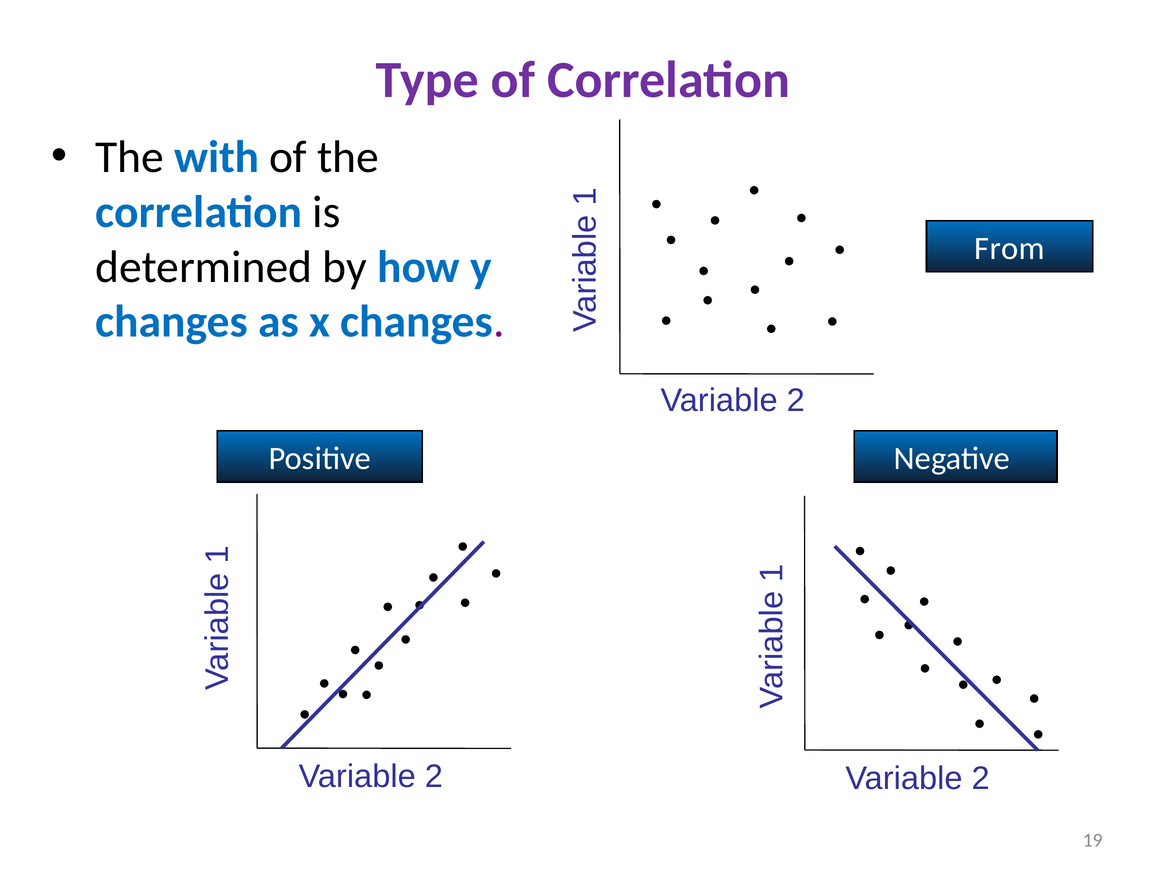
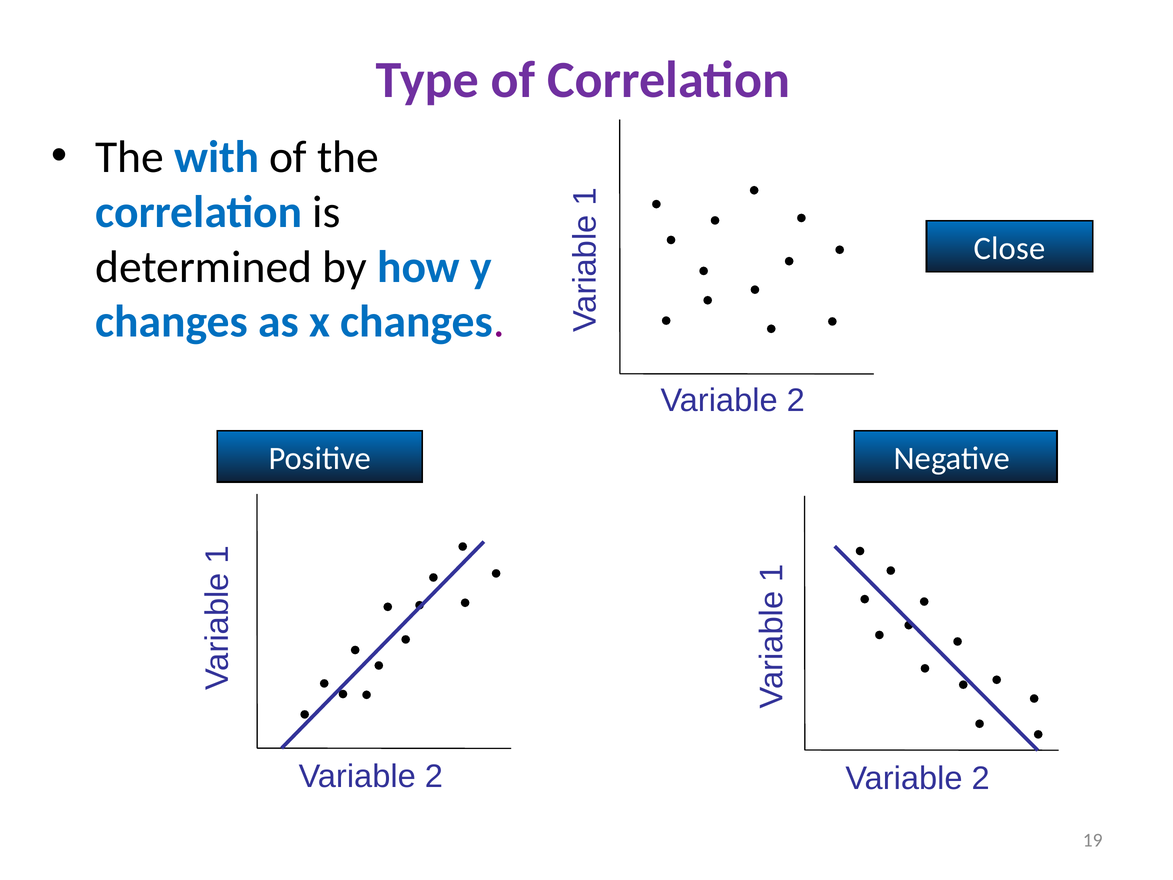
From: From -> Close
